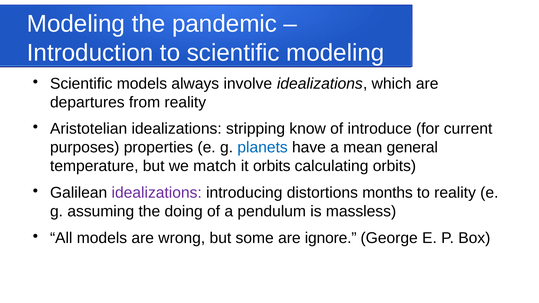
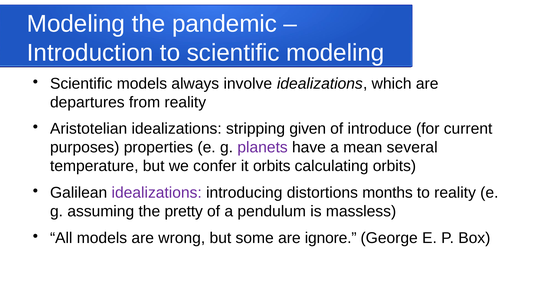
know: know -> given
planets colour: blue -> purple
general: general -> several
match: match -> confer
doing: doing -> pretty
